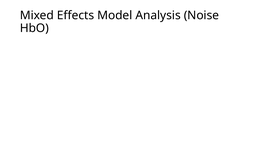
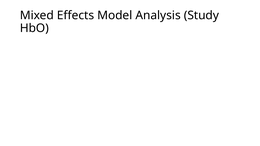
Noise: Noise -> Study
